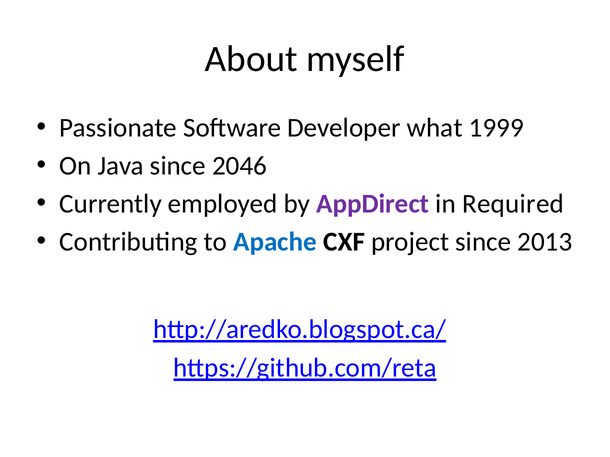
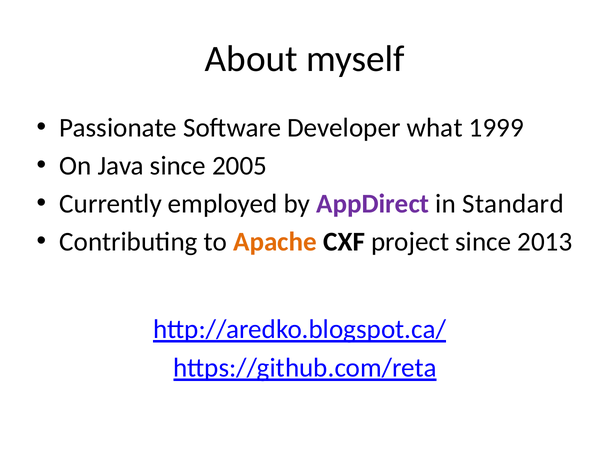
2046: 2046 -> 2005
Required: Required -> Standard
Apache colour: blue -> orange
